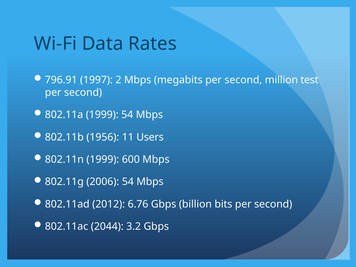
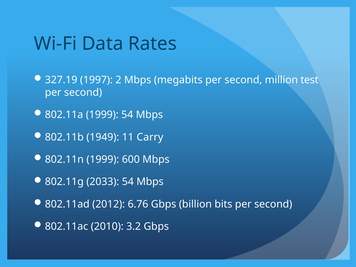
796.91: 796.91 -> 327.19
1956: 1956 -> 1949
Users: Users -> Carry
2006: 2006 -> 2033
2044: 2044 -> 2010
